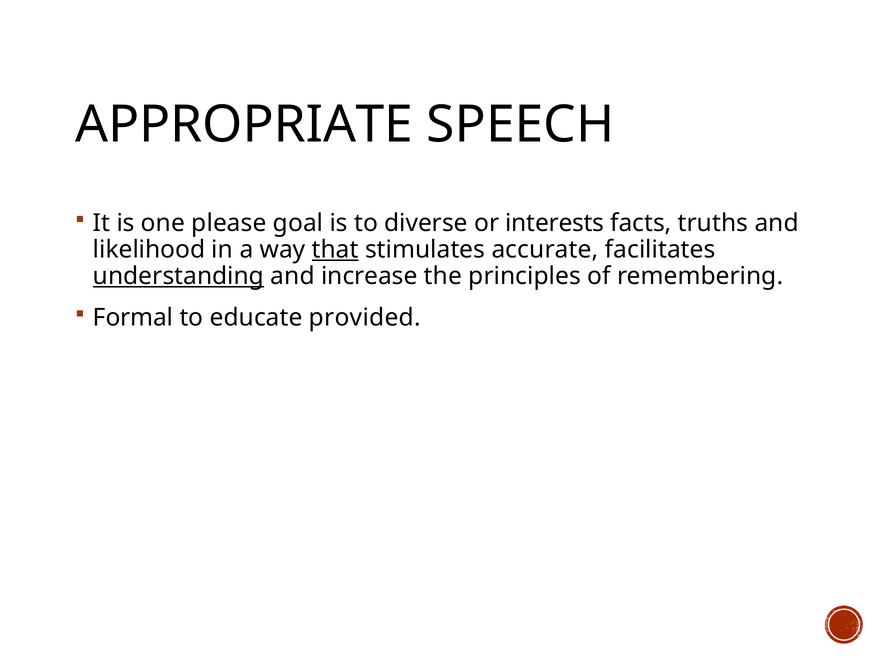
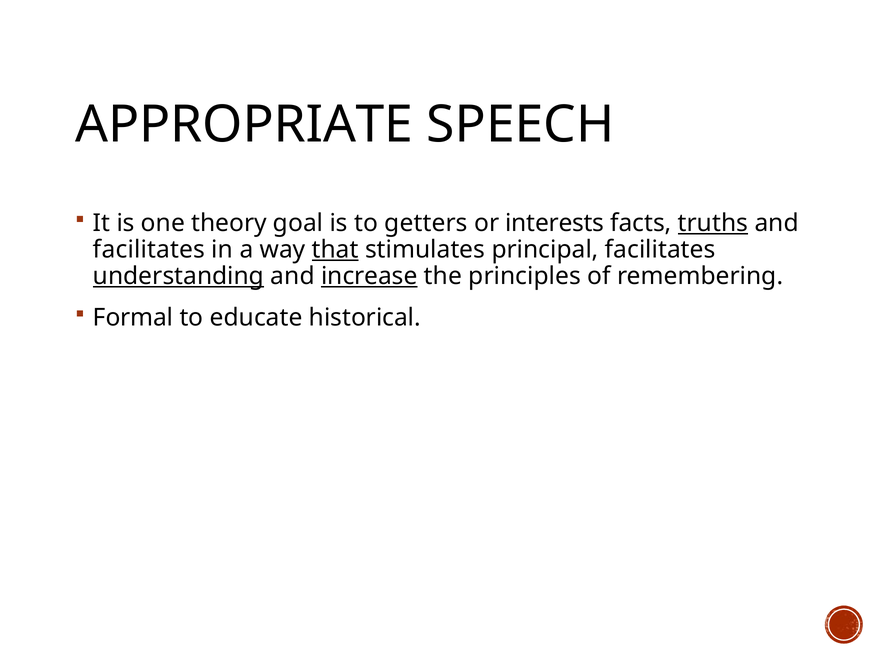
please: please -> theory
diverse: diverse -> getters
truths underline: none -> present
likelihood at (149, 249): likelihood -> facilitates
accurate: accurate -> principal
increase underline: none -> present
provided: provided -> historical
